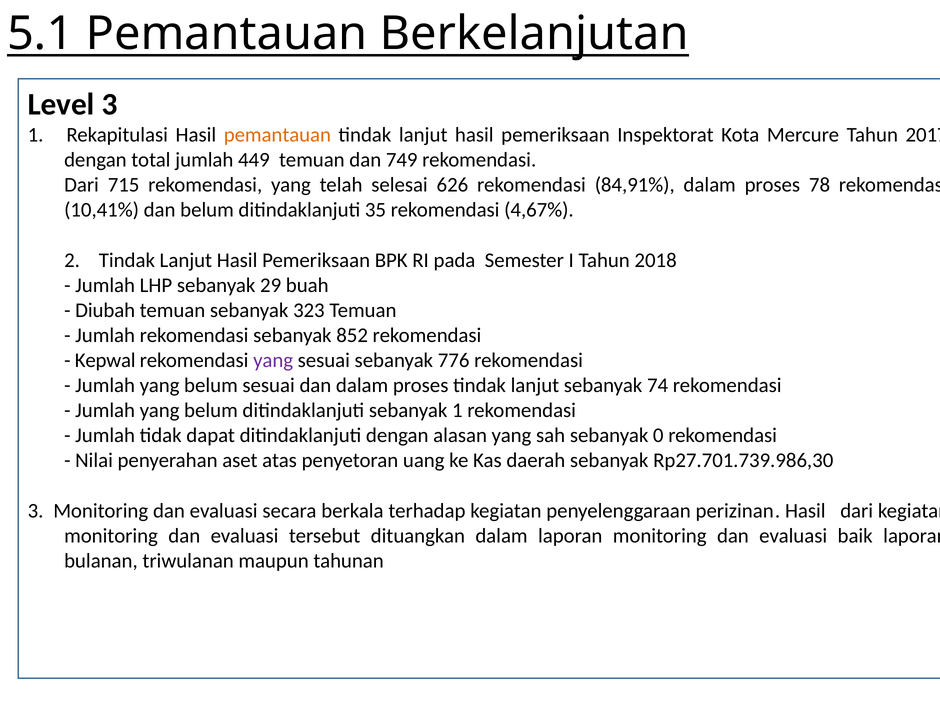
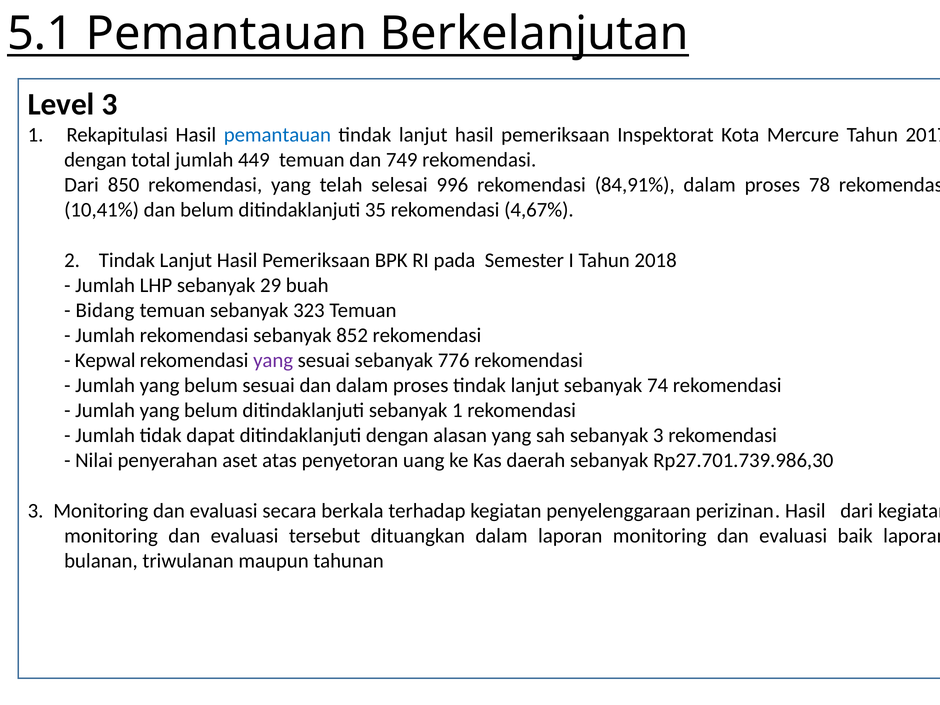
pemantauan at (277, 135) colour: orange -> blue
715: 715 -> 850
626: 626 -> 996
Diubah: Diubah -> Bidang
sebanyak 0: 0 -> 3
